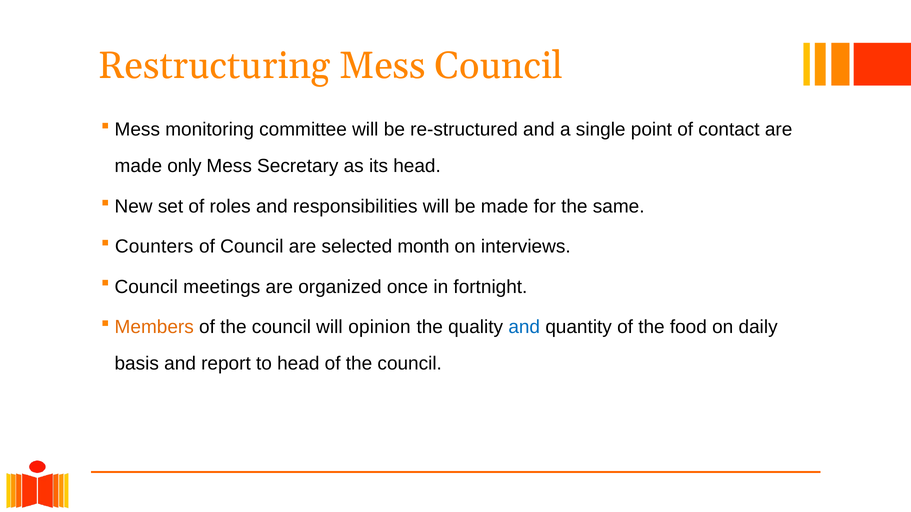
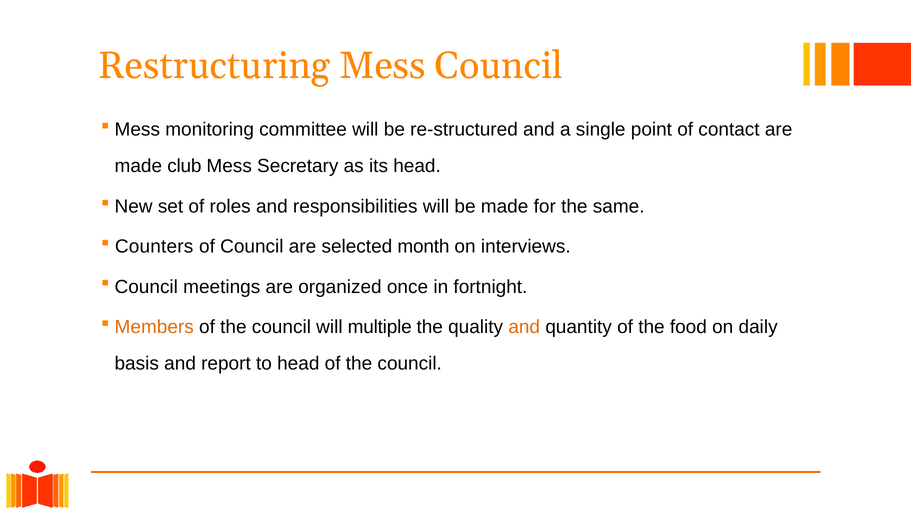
only: only -> club
opinion: opinion -> multiple
and at (524, 327) colour: blue -> orange
